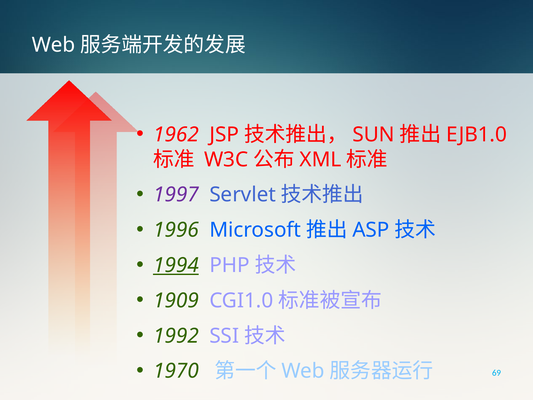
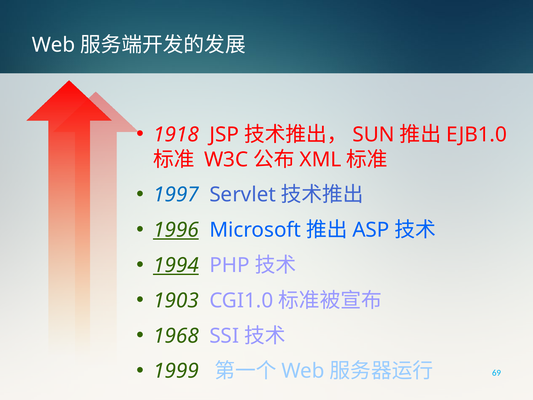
1962: 1962 -> 1918
1997 colour: purple -> blue
1996 underline: none -> present
1909: 1909 -> 1903
1992: 1992 -> 1968
1970: 1970 -> 1999
